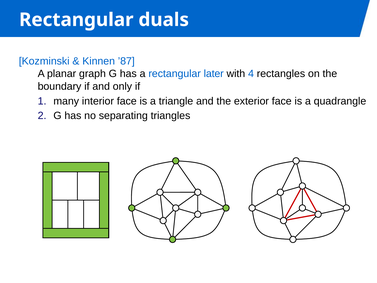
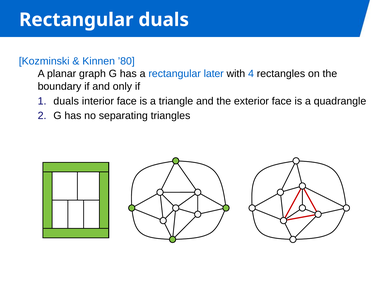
’87: ’87 -> ’80
many at (66, 101): many -> duals
